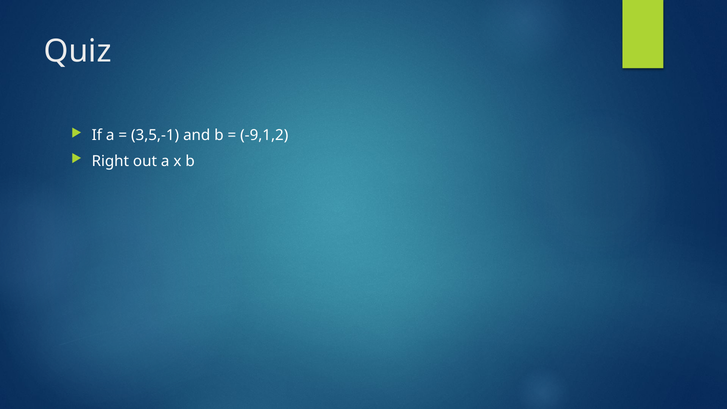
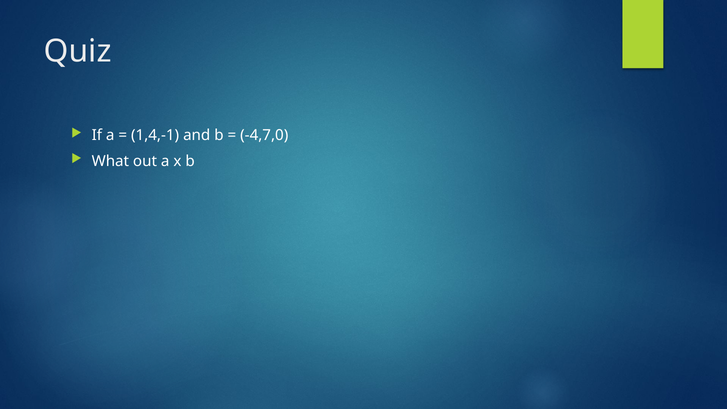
3,5,-1: 3,5,-1 -> 1,4,-1
-9,1,2: -9,1,2 -> -4,7,0
Right: Right -> What
